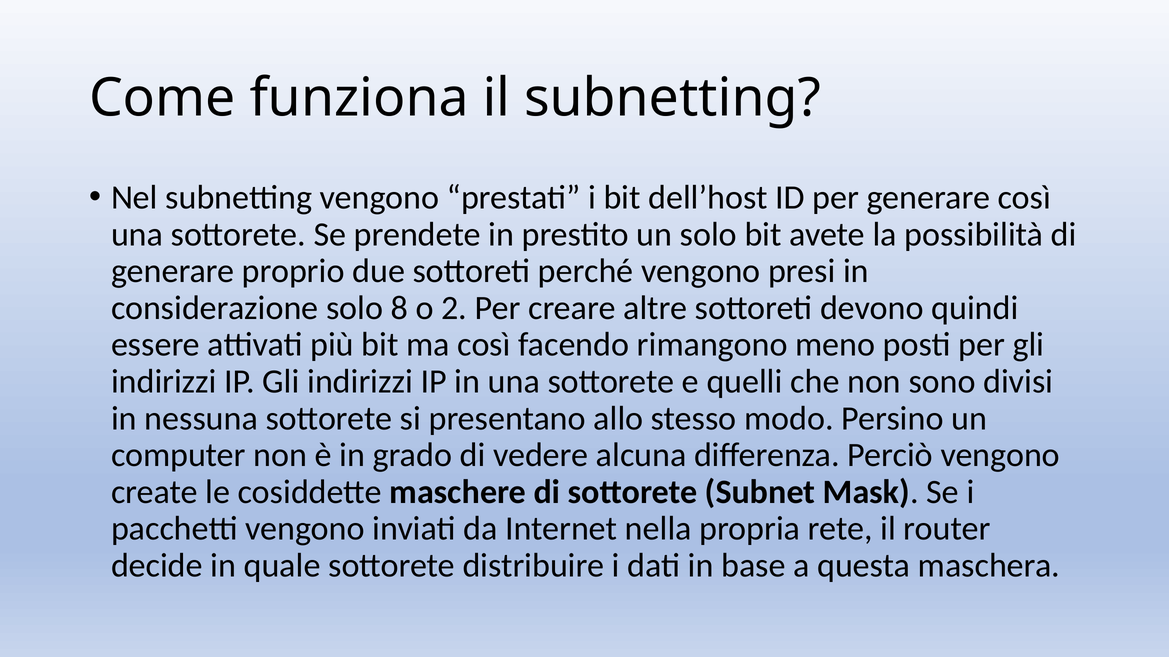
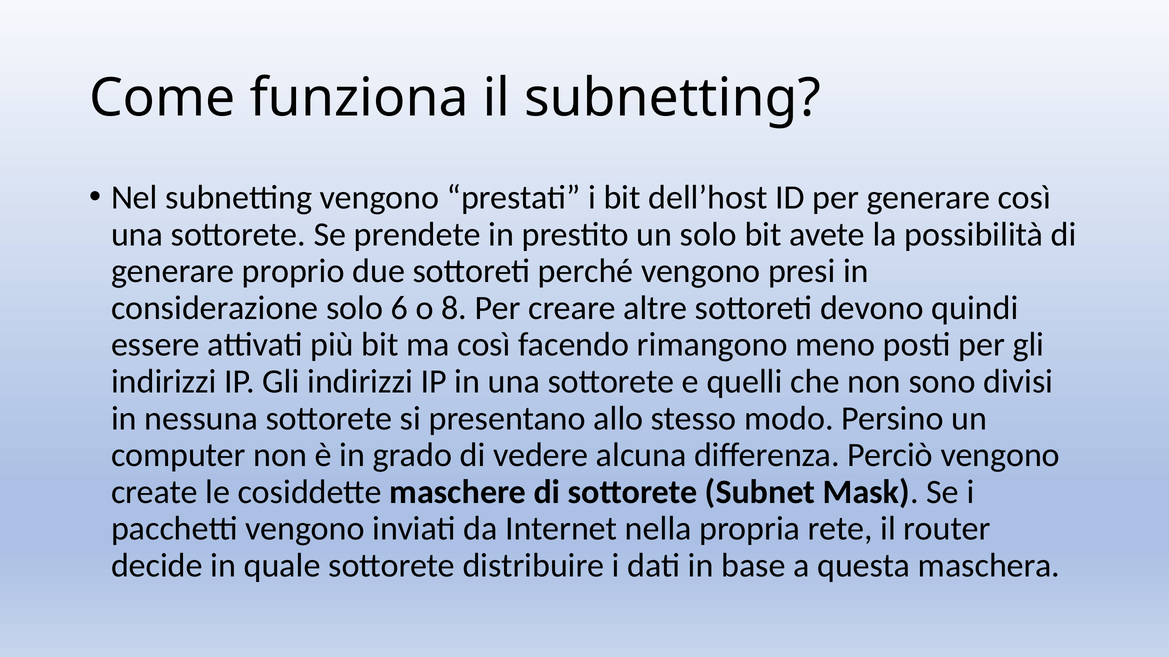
8: 8 -> 6
2: 2 -> 8
